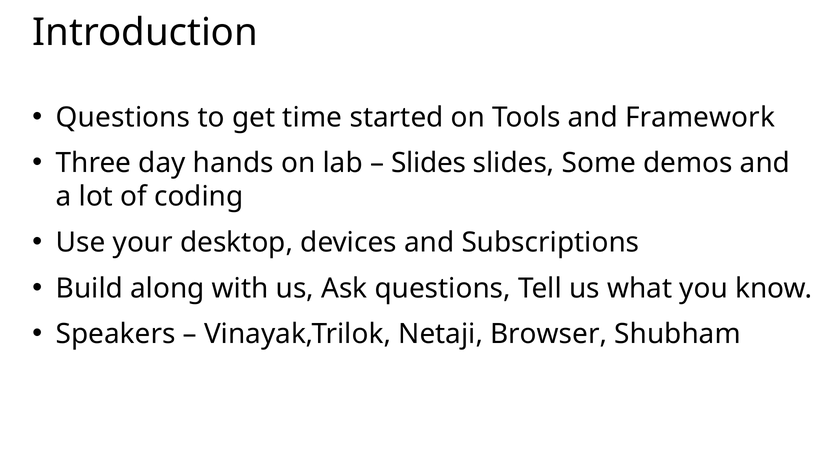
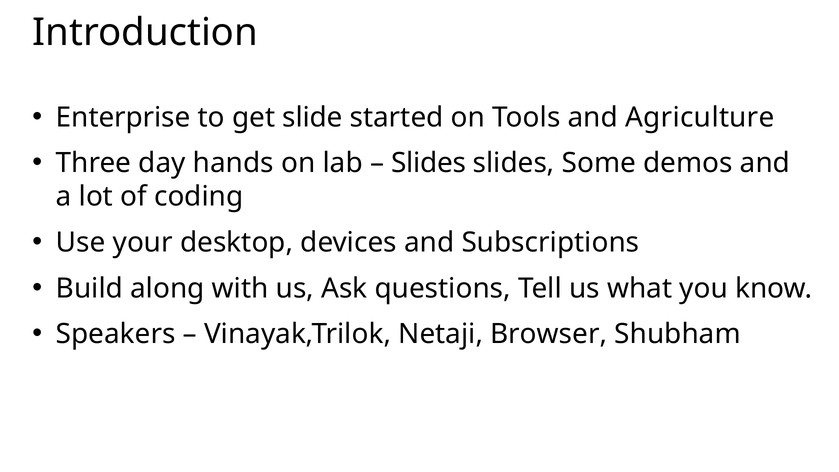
Questions at (123, 117): Questions -> Enterprise
time: time -> slide
Framework: Framework -> Agriculture
